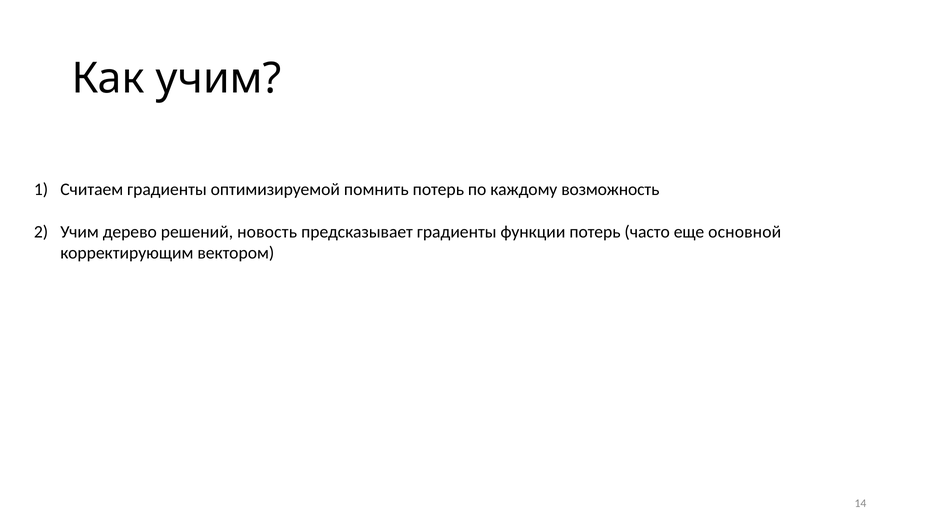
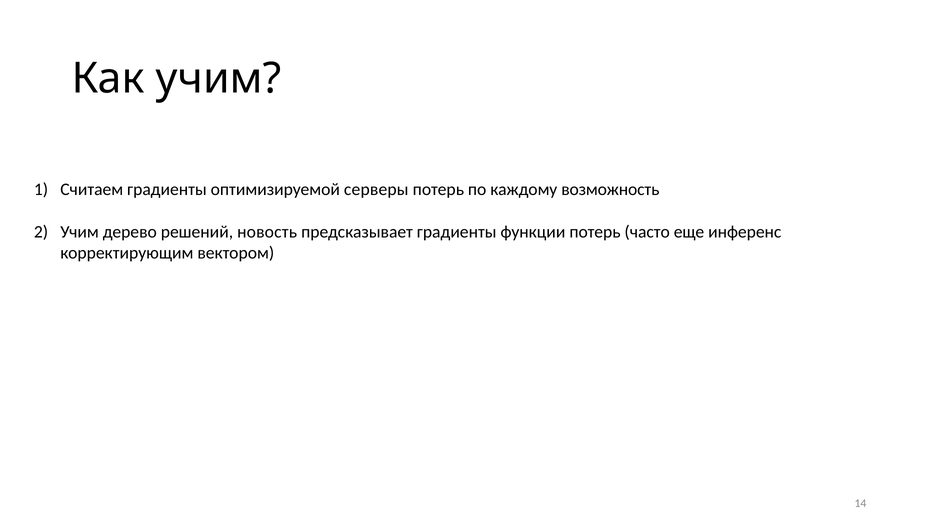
помнить: помнить -> серверы
основной: основной -> инференс
